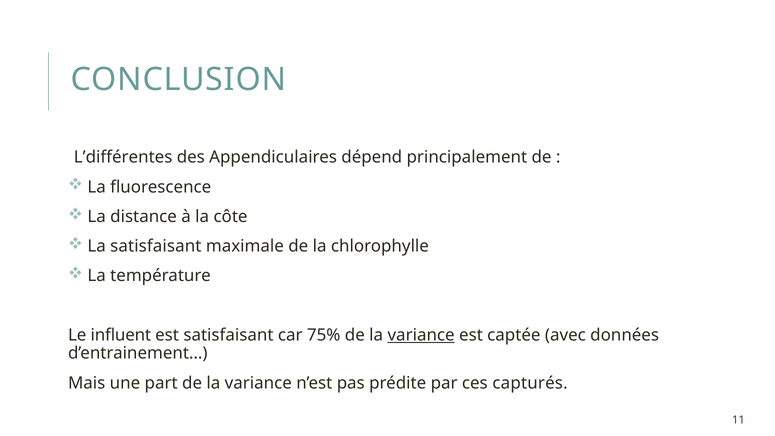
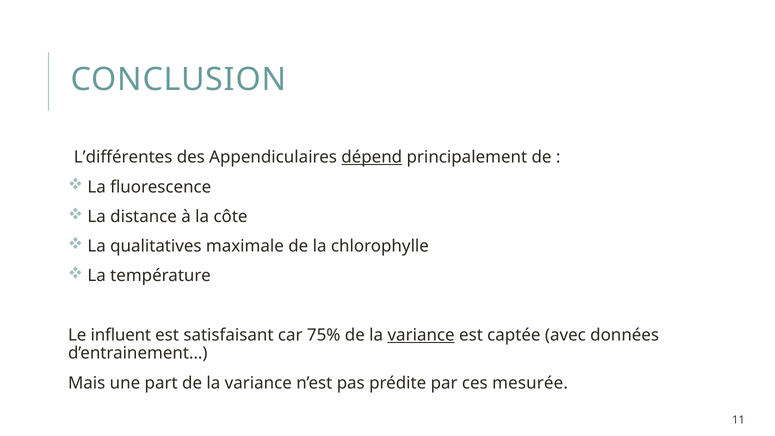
dépend underline: none -> present
La satisfaisant: satisfaisant -> qualitatives
capturés: capturés -> mesurée
